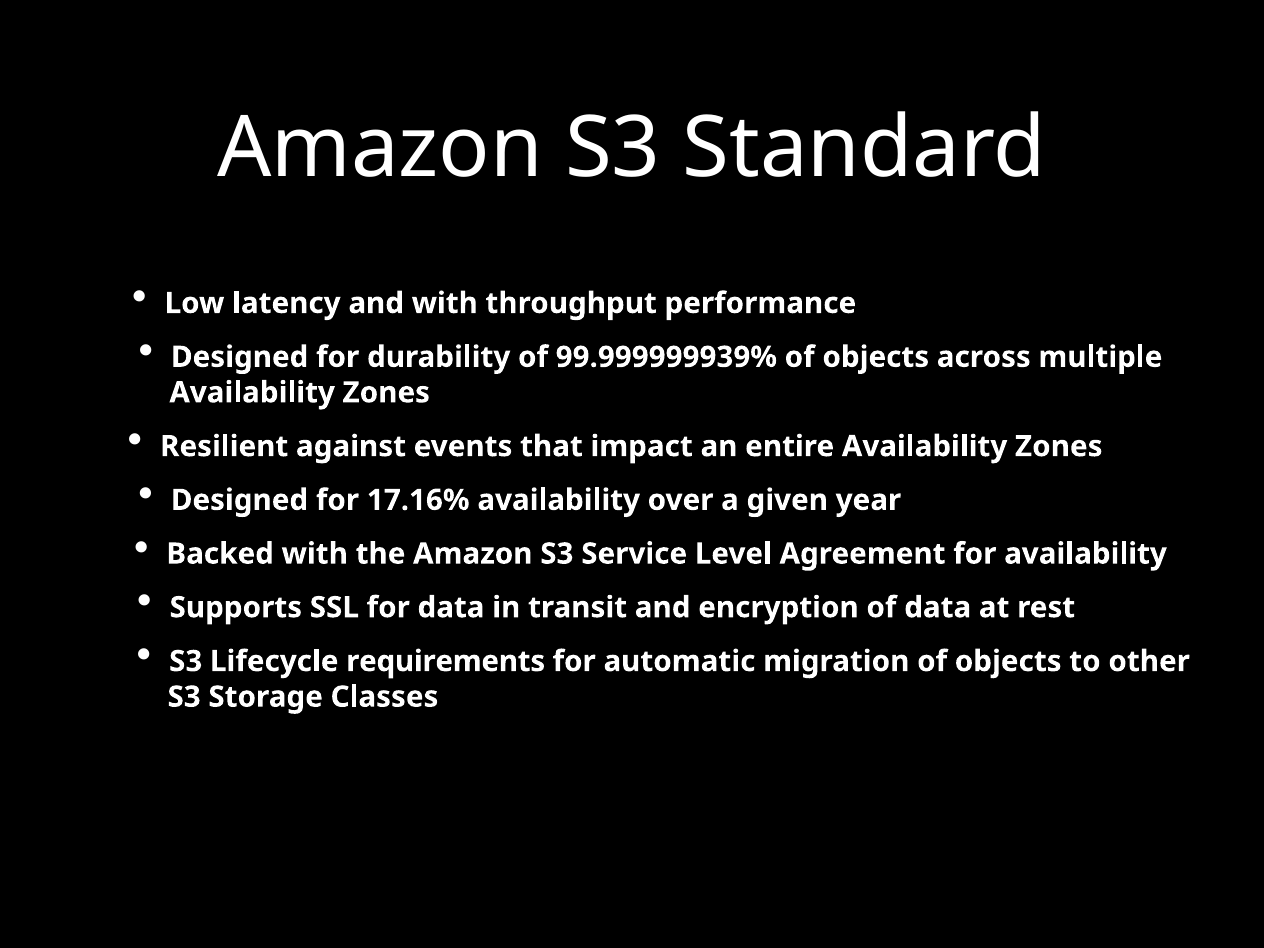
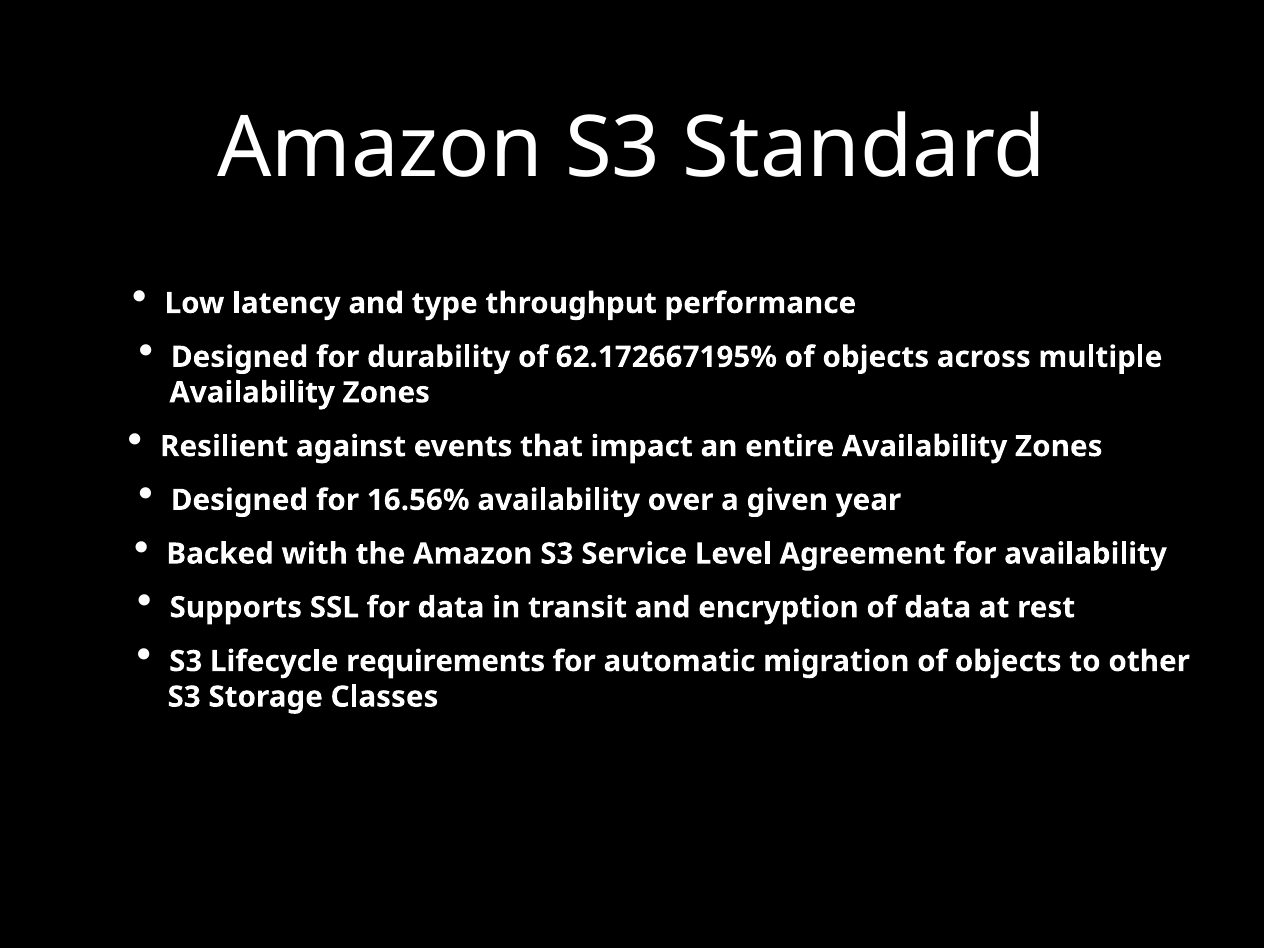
and with: with -> type
99.999999939%: 99.999999939% -> 62.172667195%
17.16%: 17.16% -> 16.56%
